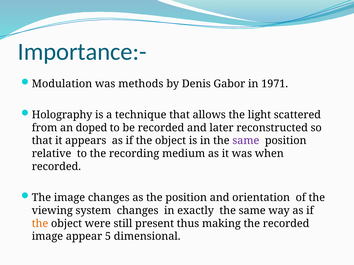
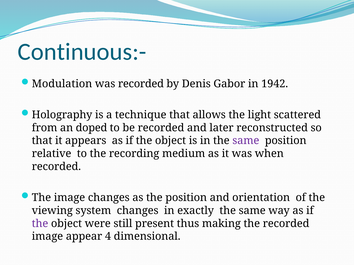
Importance:-: Importance:- -> Continuous:-
was methods: methods -> recorded
1971: 1971 -> 1942
the at (40, 224) colour: orange -> purple
5: 5 -> 4
